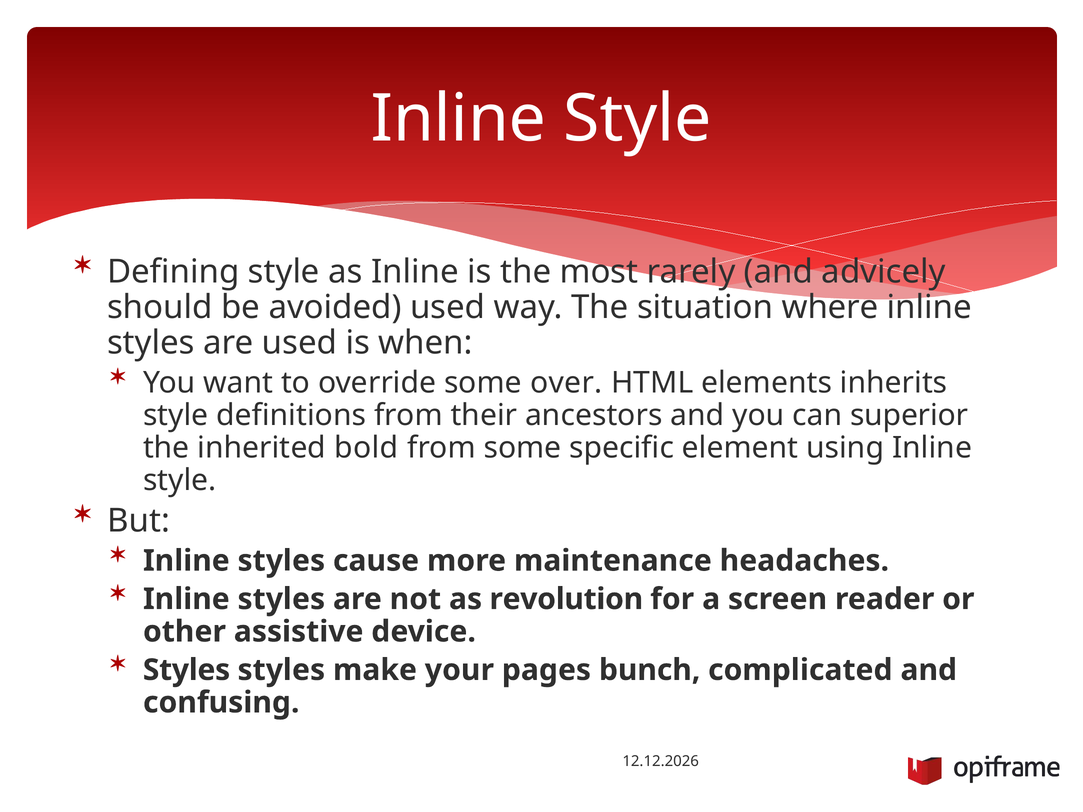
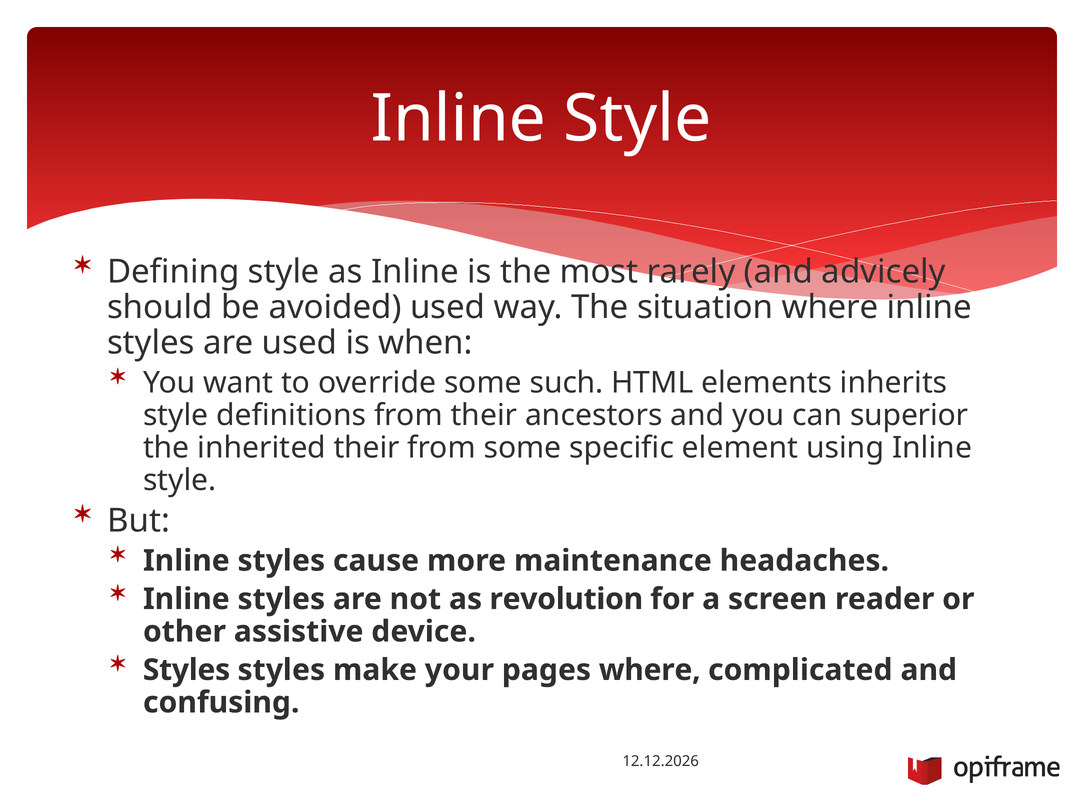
over: over -> such
inherited bold: bold -> their
pages bunch: bunch -> where
